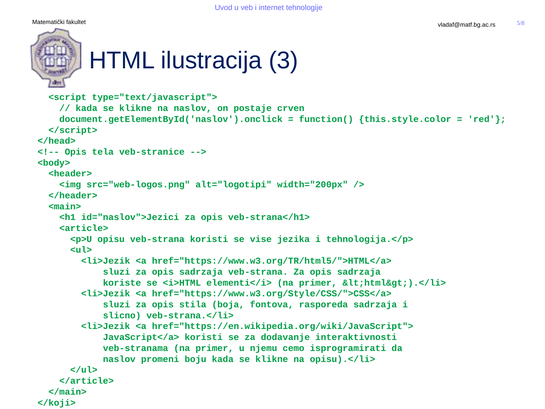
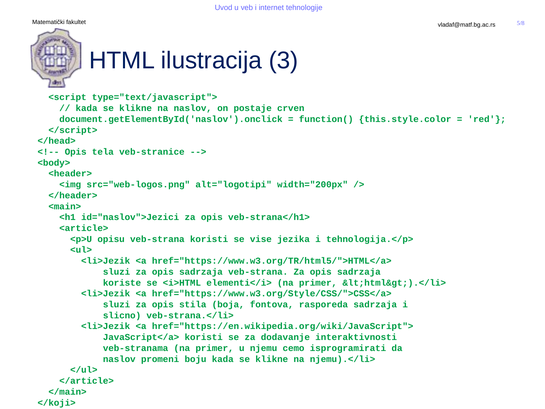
opisu).</li>: opisu).</li> -> njemu).</li>
